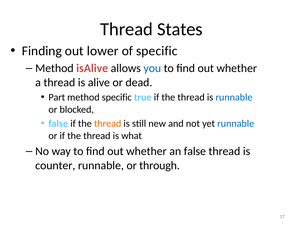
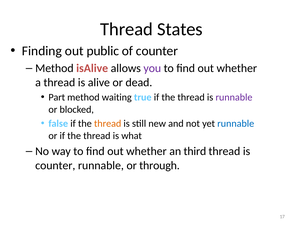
lower: lower -> public
of specific: specific -> counter
you colour: blue -> purple
method specific: specific -> waiting
runnable at (234, 98) colour: blue -> purple
an false: false -> third
